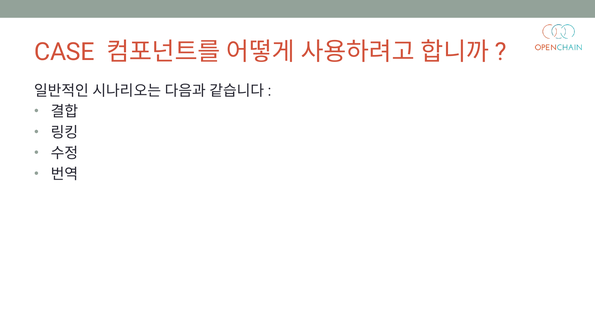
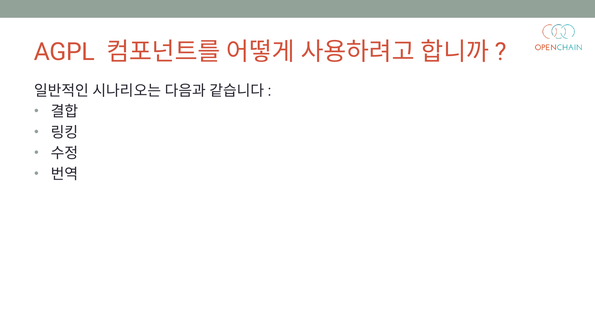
CASE: CASE -> AGPL
